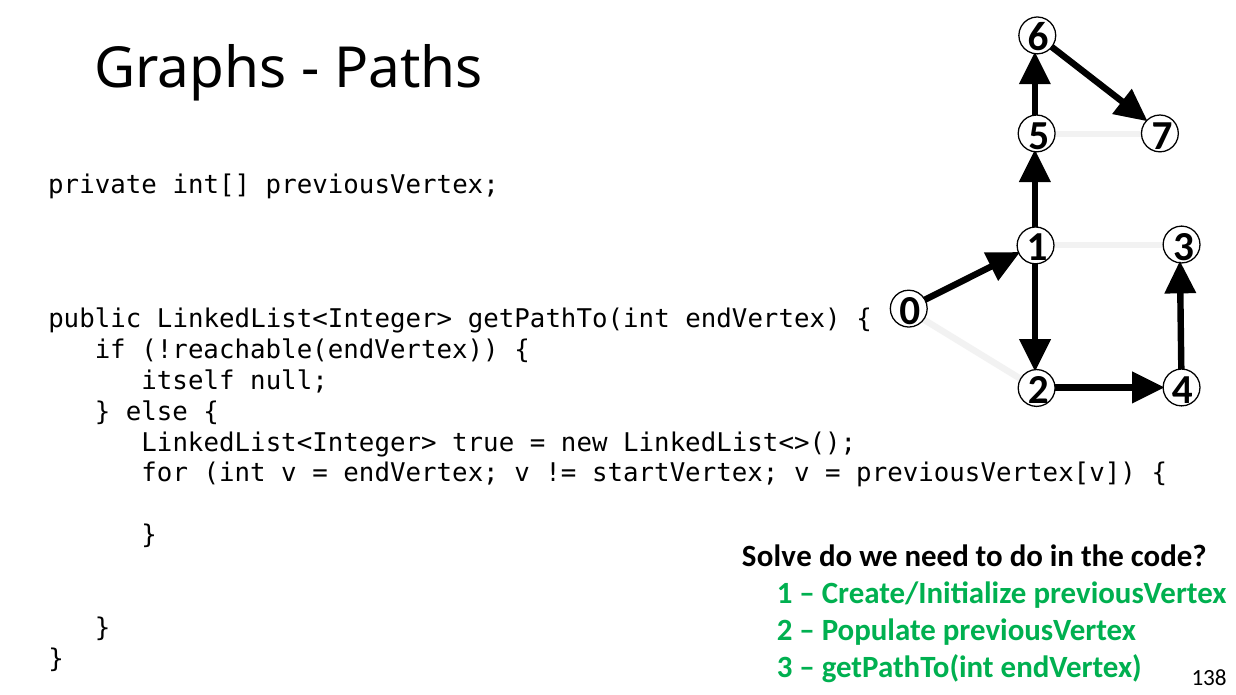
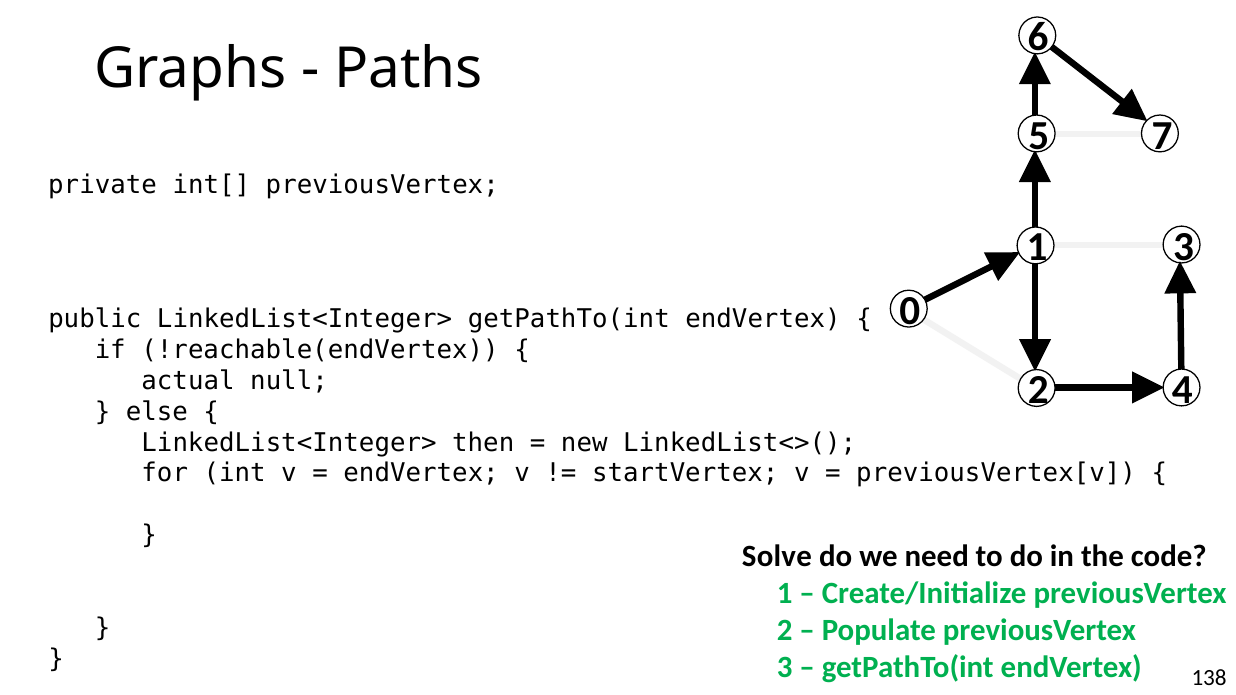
itself: itself -> actual
true: true -> then
